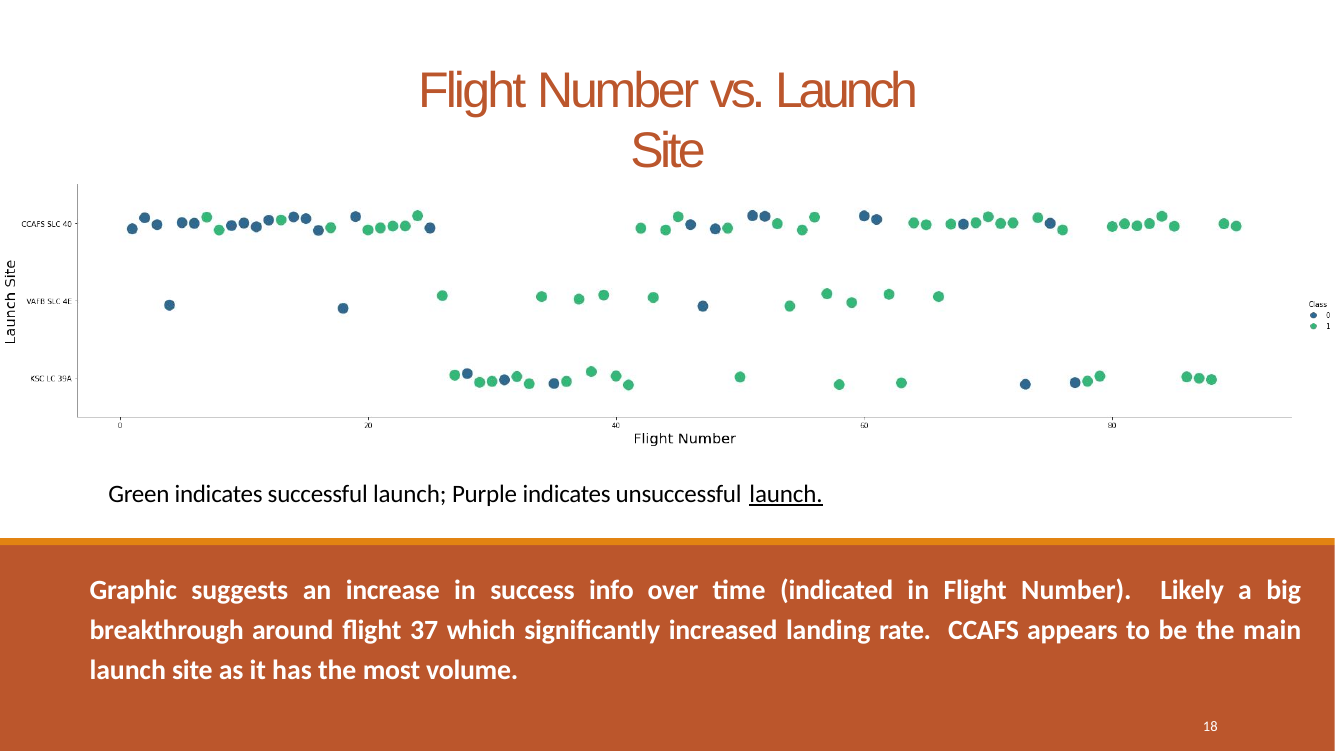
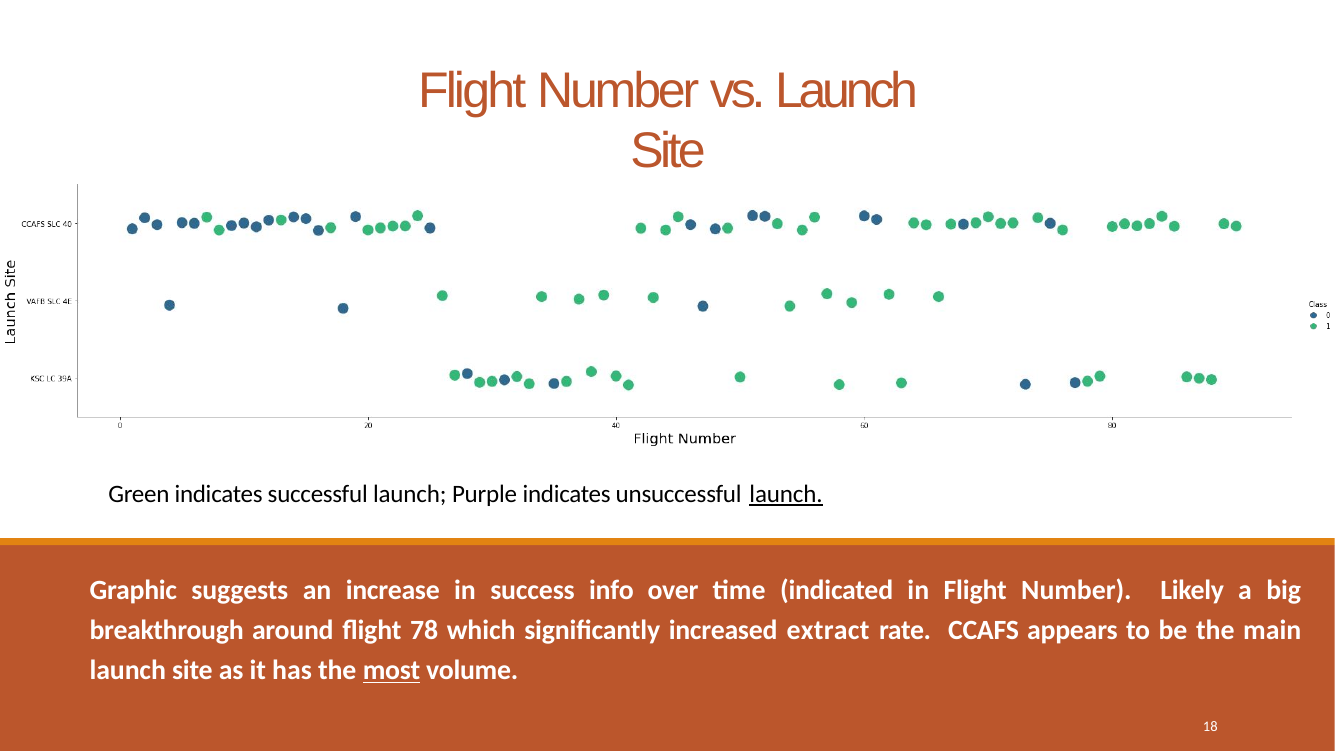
37: 37 -> 78
landing: landing -> extract
most underline: none -> present
